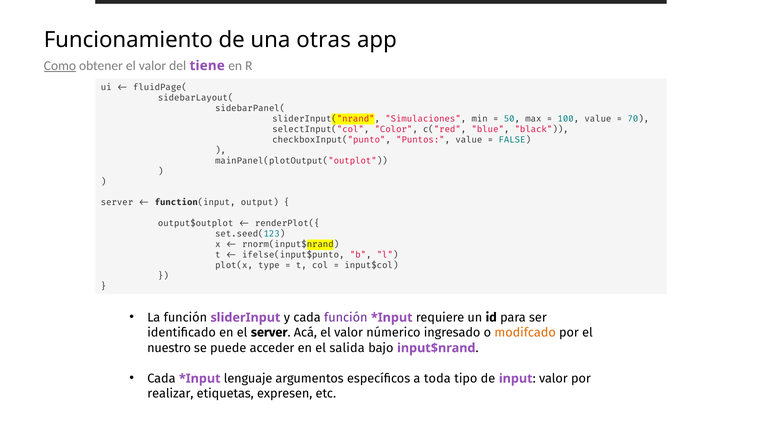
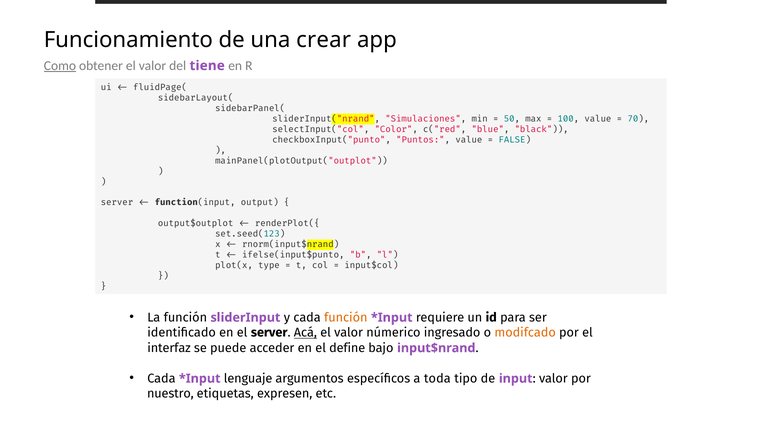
otras: otras -> crear
función at (346, 317) colour: purple -> orange
Acá underline: none -> present
nuestro: nuestro -> interfaz
salida: salida -> define
realizar: realizar -> nuestro
